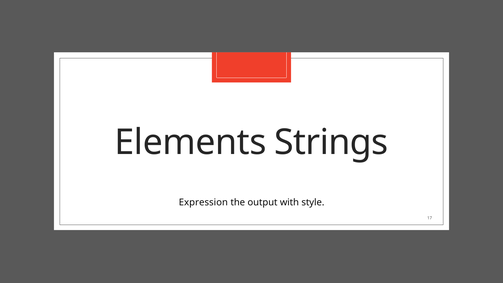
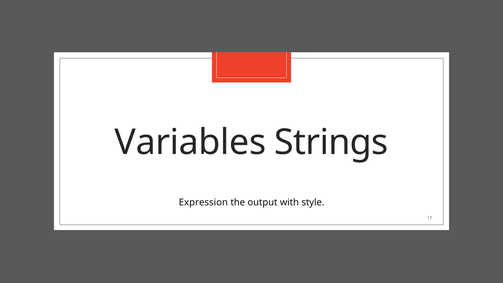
Elements: Elements -> Variables
